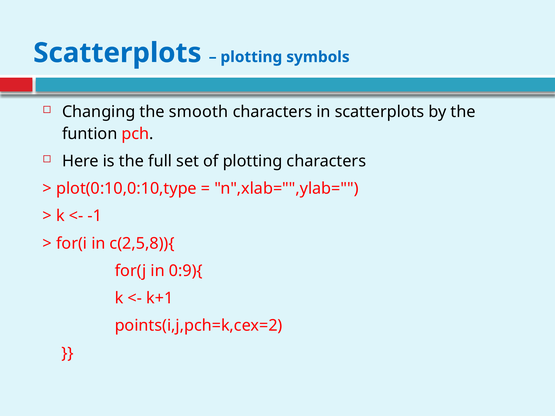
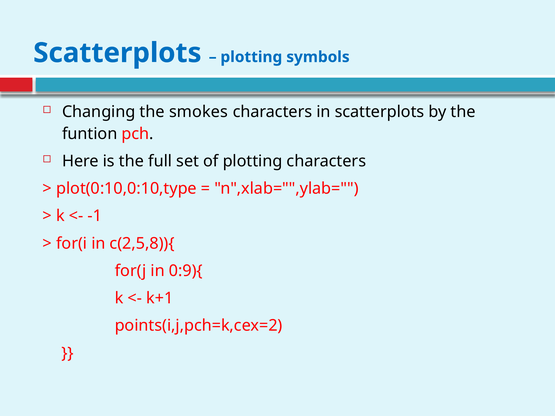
smooth: smooth -> smokes
